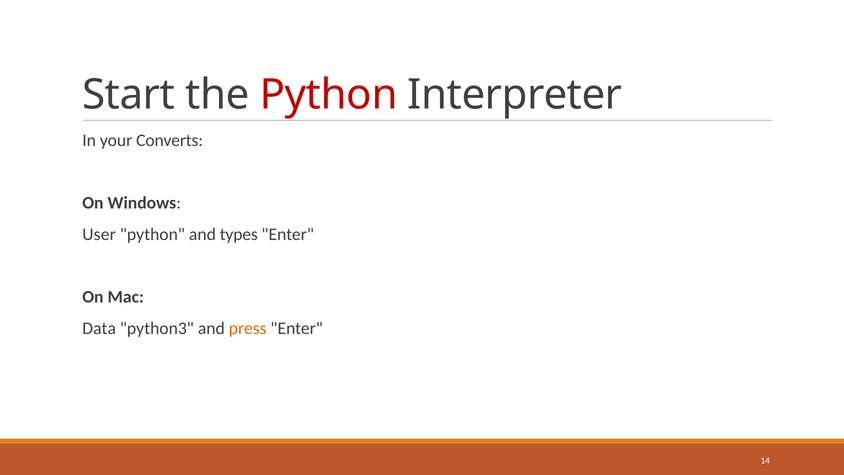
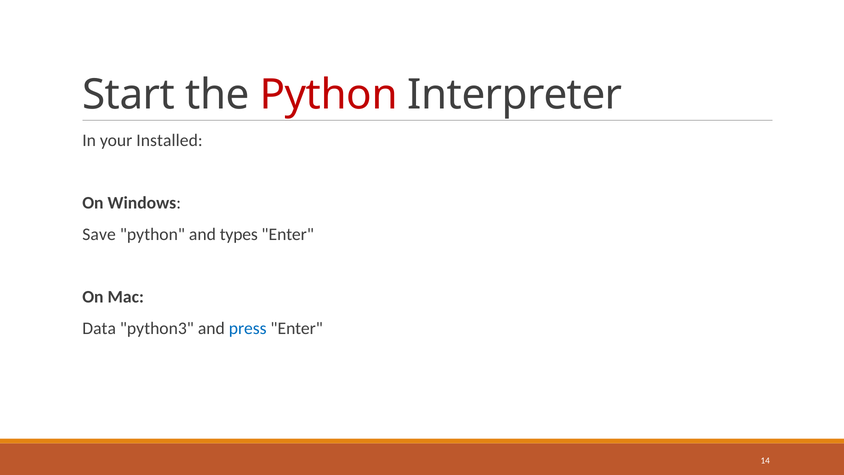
Converts: Converts -> Installed
User: User -> Save
press colour: orange -> blue
